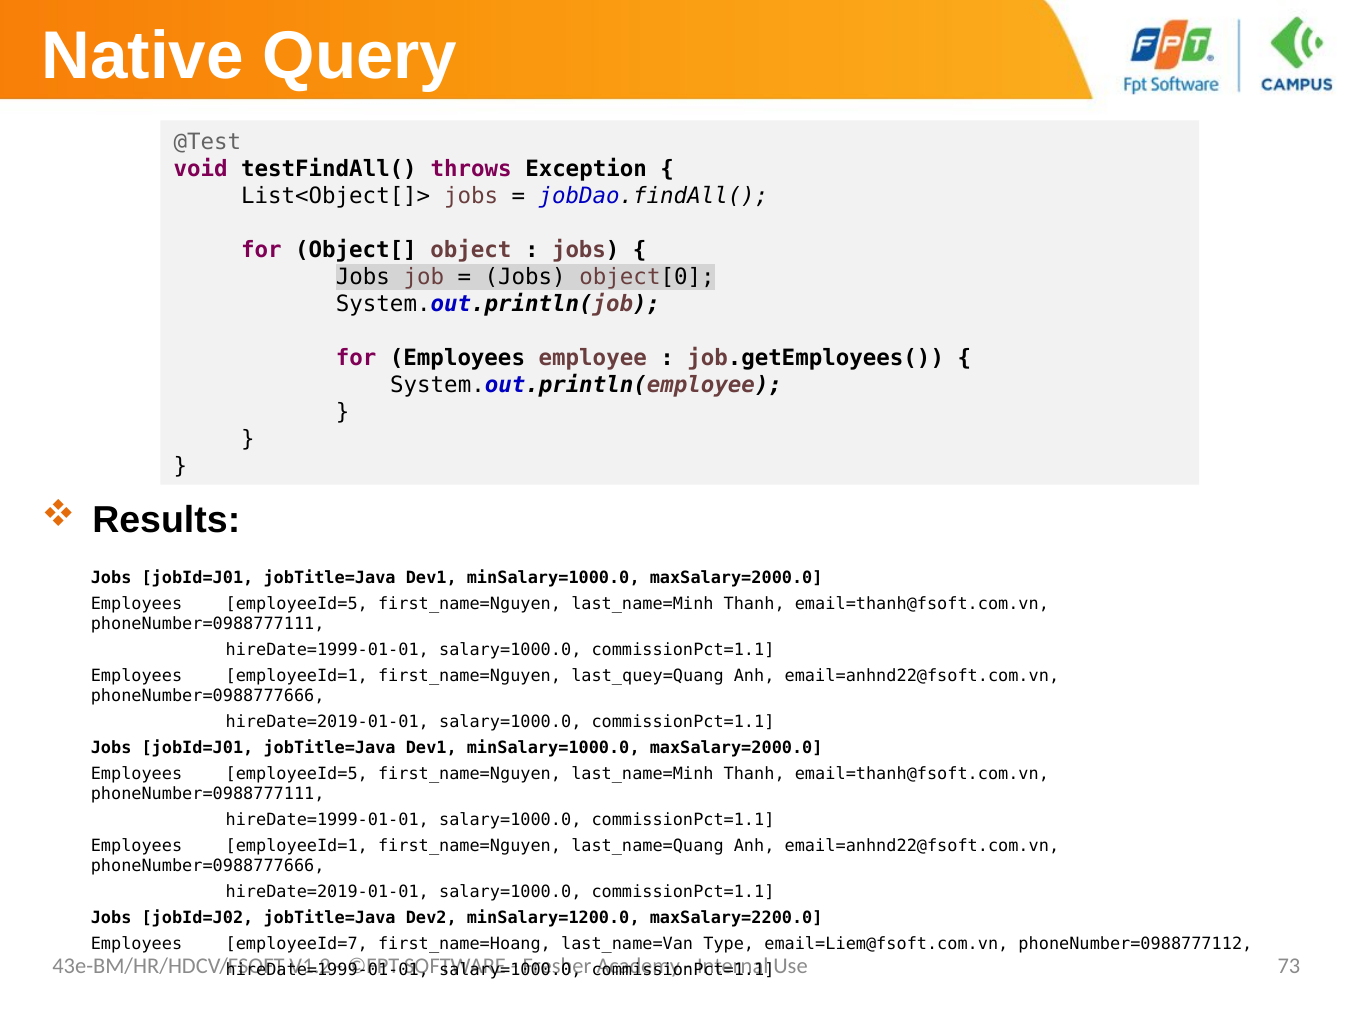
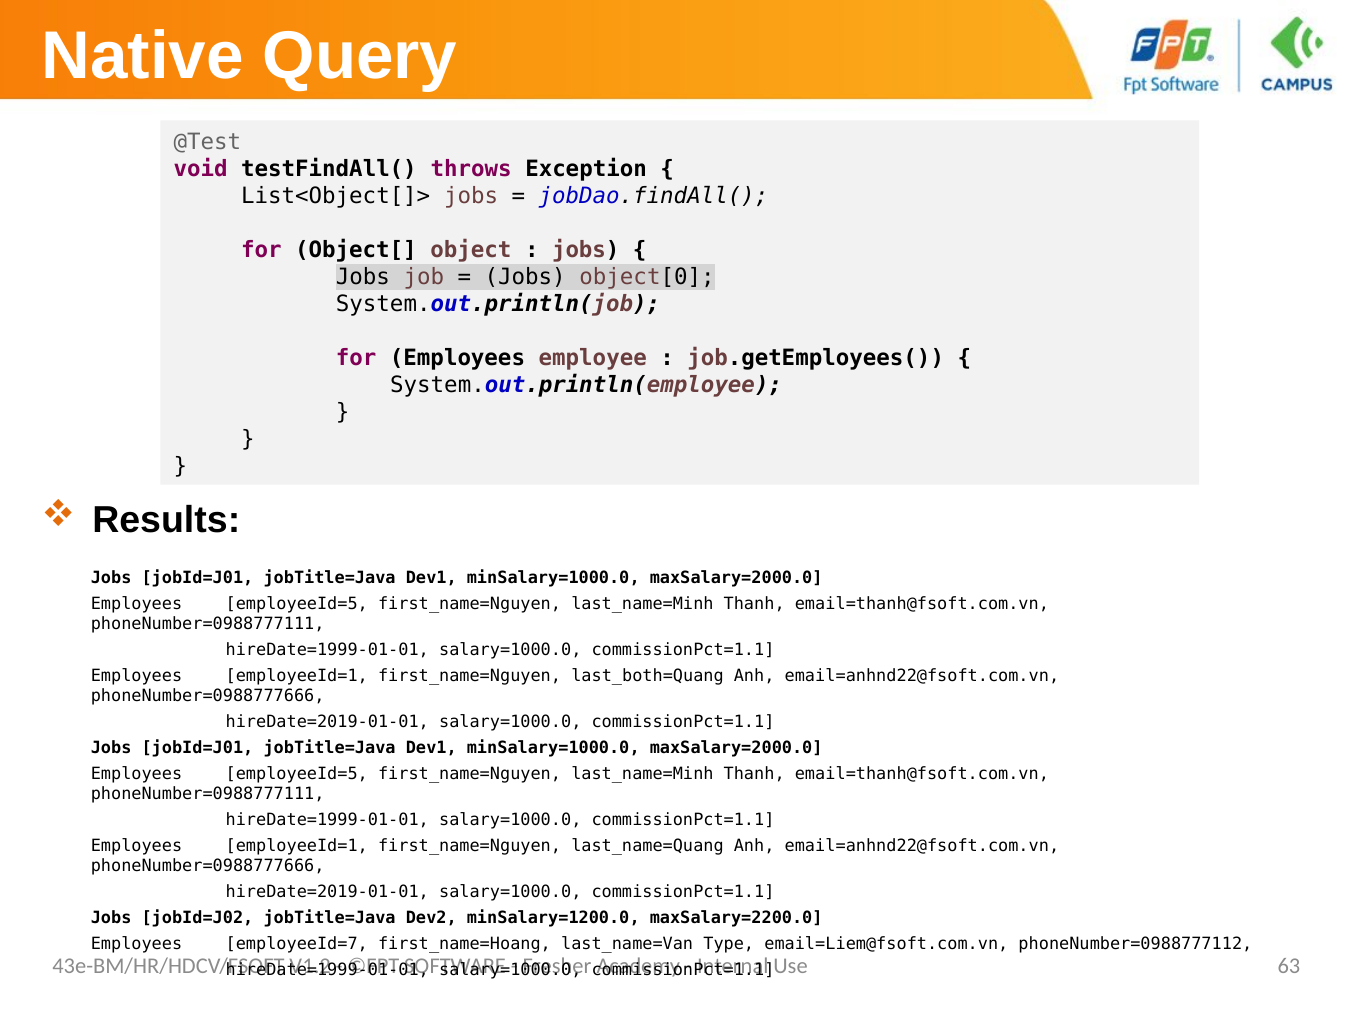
last_quey=Quang: last_quey=Quang -> last_both=Quang
73: 73 -> 63
